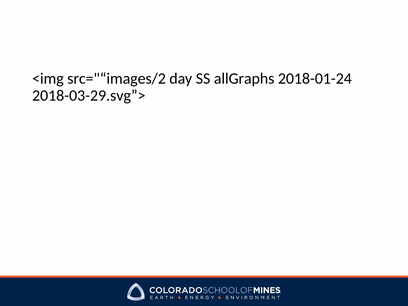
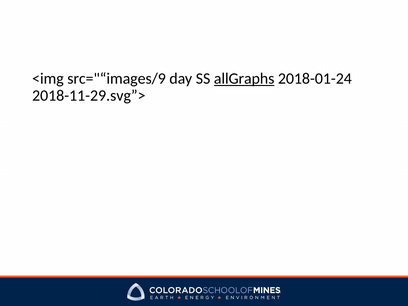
src="“images/2: src="“images/2 -> src="“images/9
allGraphs underline: none -> present
2018-03-29.svg”>: 2018-03-29.svg”> -> 2018-11-29.svg”>
